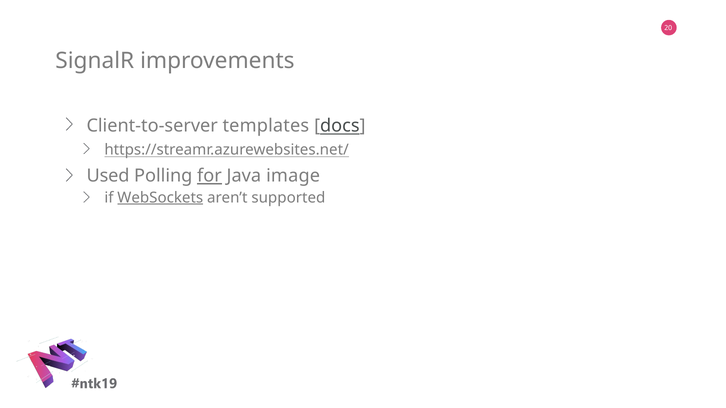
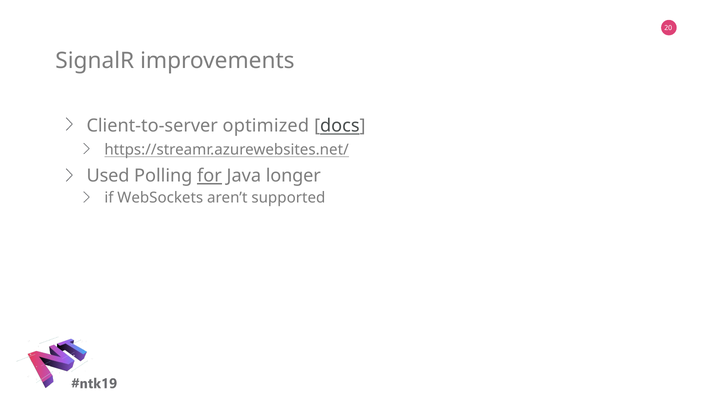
templates: templates -> optimized
image: image -> longer
WebSockets underline: present -> none
